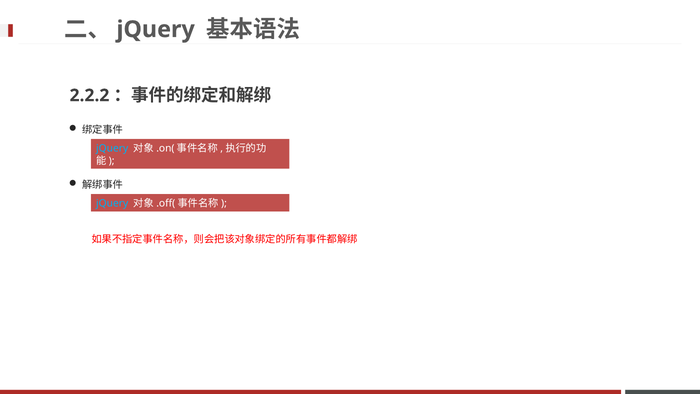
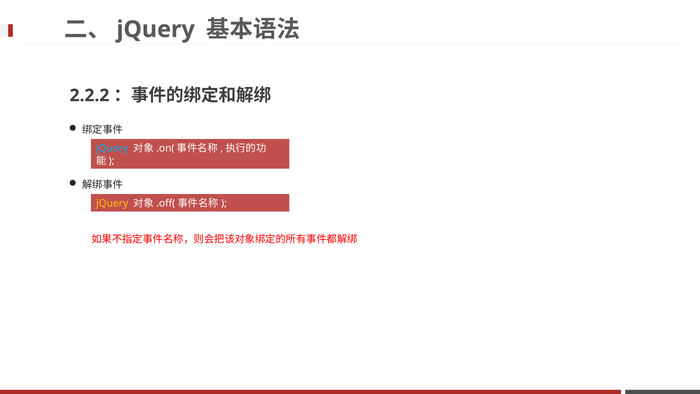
jQuery at (112, 203) colour: light blue -> yellow
